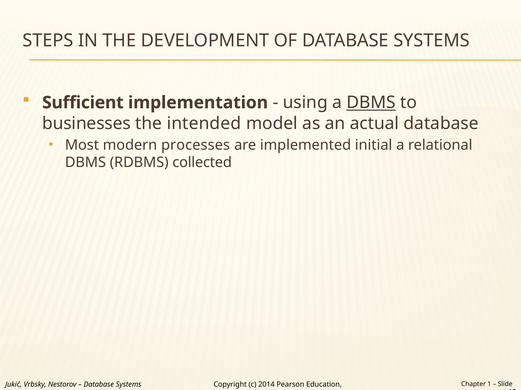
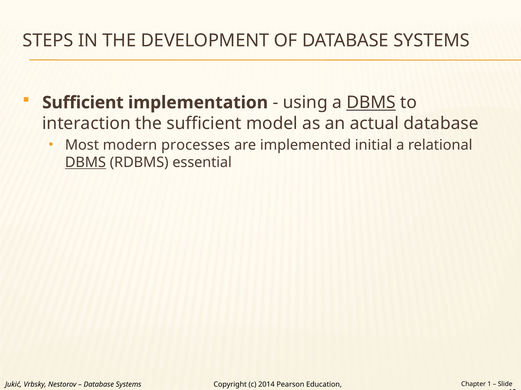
businesses: businesses -> interaction
the intended: intended -> sufficient
DBMS at (85, 163) underline: none -> present
collected: collected -> essential
